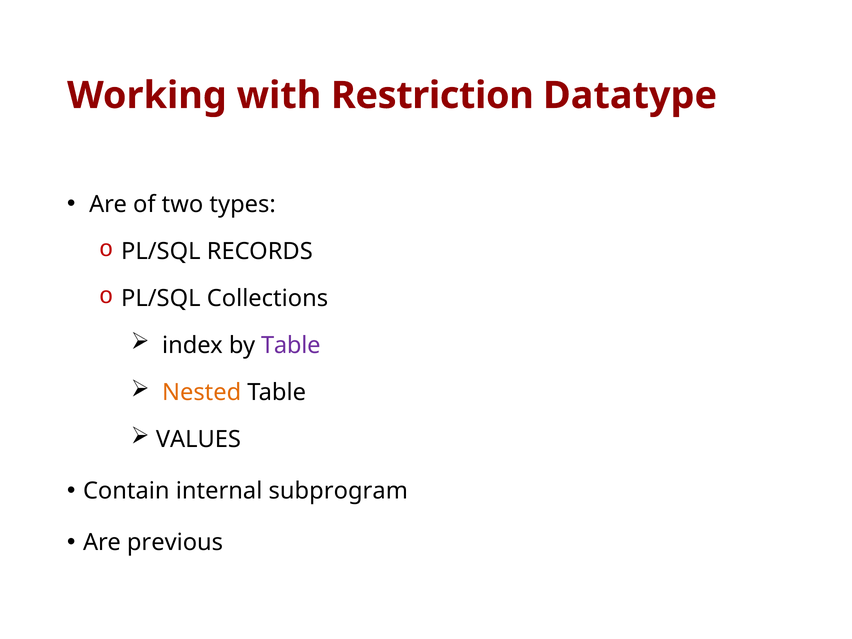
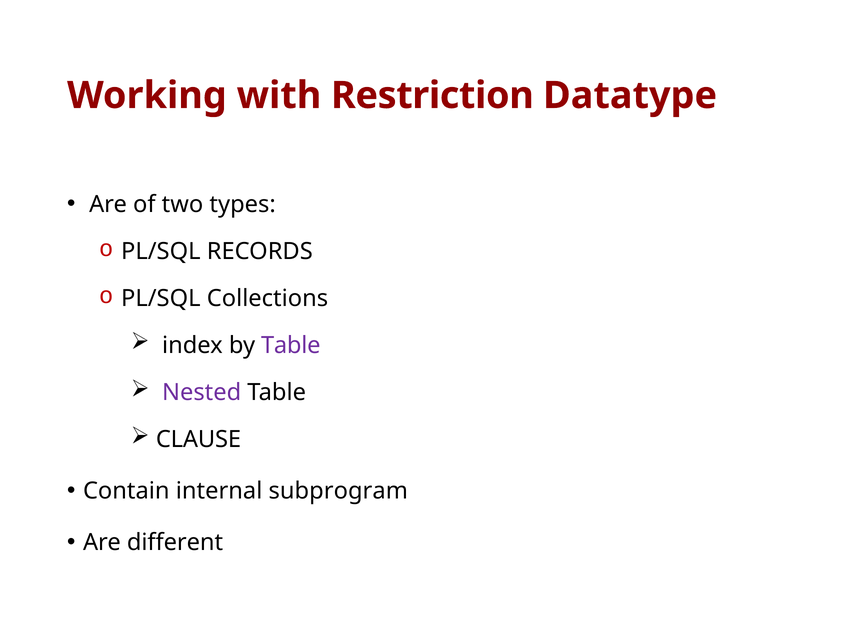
Nested colour: orange -> purple
VALUES: VALUES -> CLAUSE
previous: previous -> different
